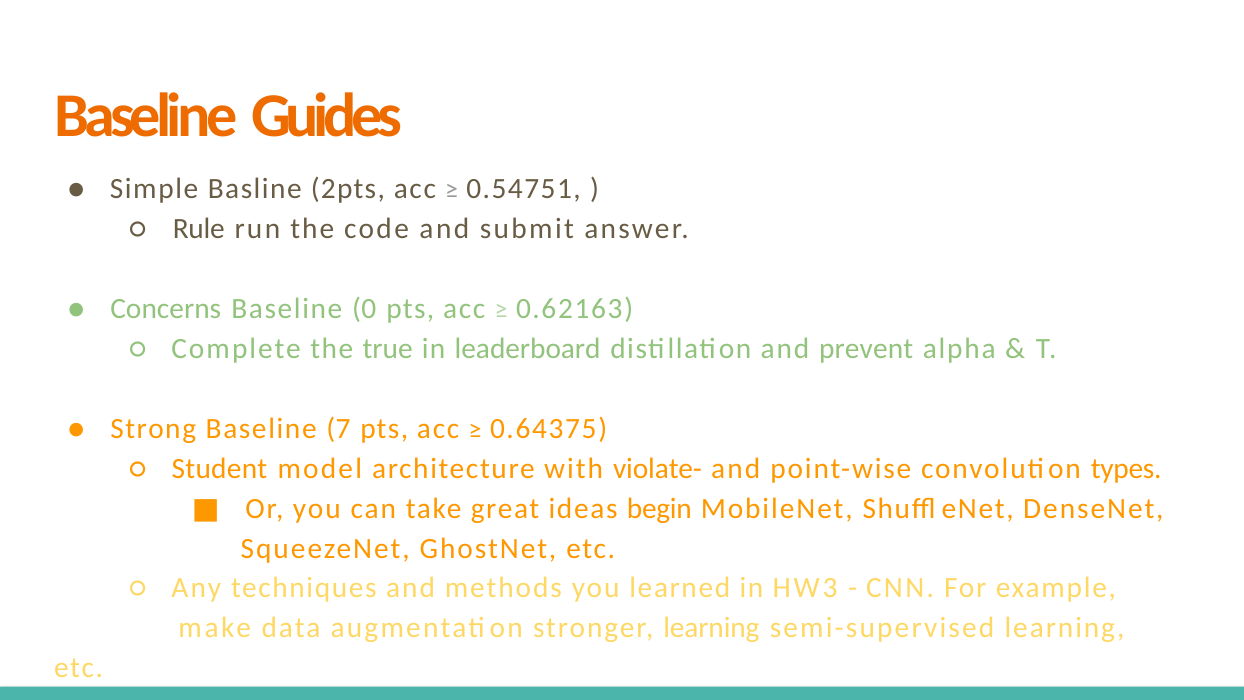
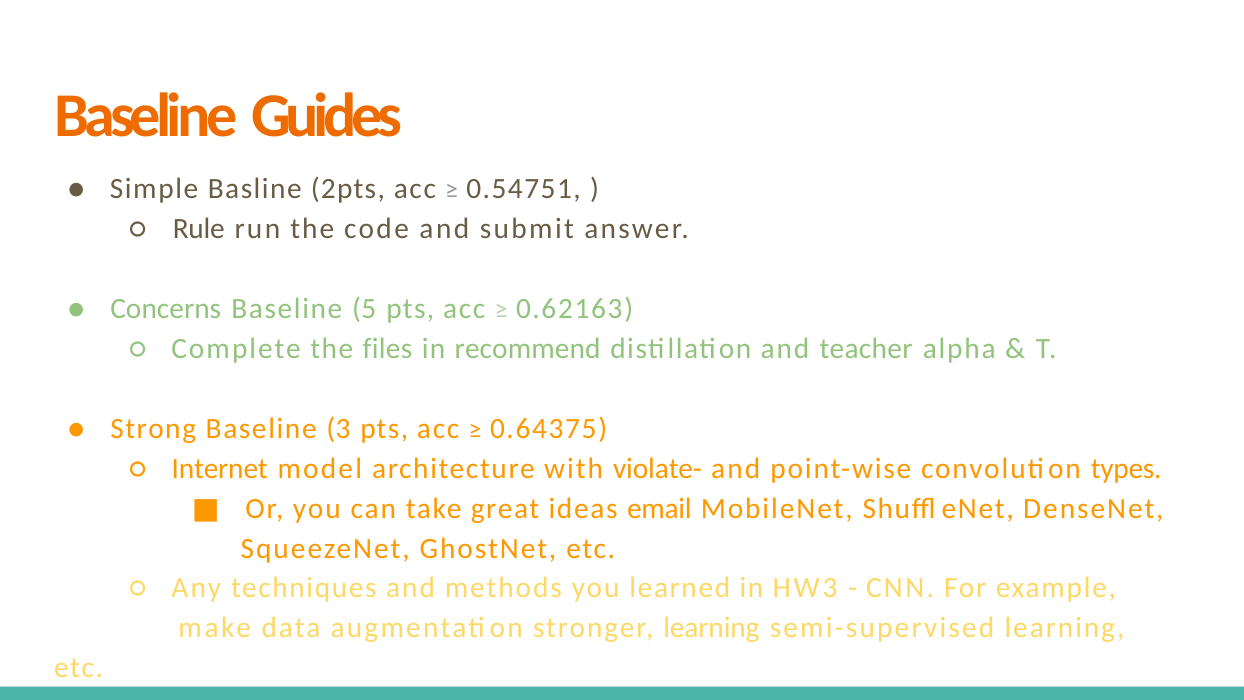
0: 0 -> 5
true: true -> files
leaderboard: leaderboard -> recommend
prevent: prevent -> teacher
7: 7 -> 3
Student: Student -> Internet
begin: begin -> email
